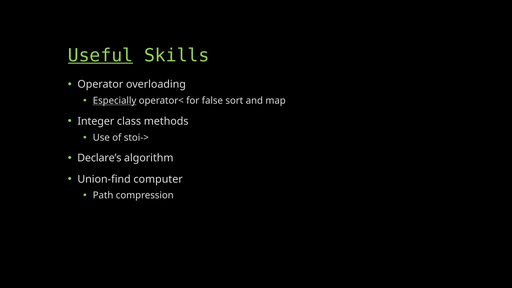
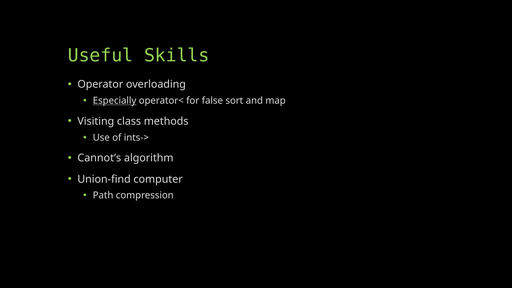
Useful underline: present -> none
Integer: Integer -> Visiting
stoi->: stoi-> -> ints->
Declare’s: Declare’s -> Cannot’s
